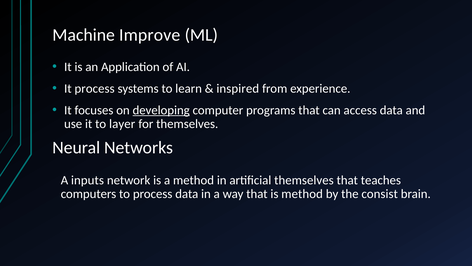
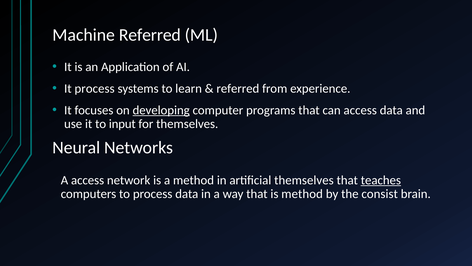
Machine Improve: Improve -> Referred
inspired at (238, 88): inspired -> referred
layer: layer -> input
A inputs: inputs -> access
teaches underline: none -> present
